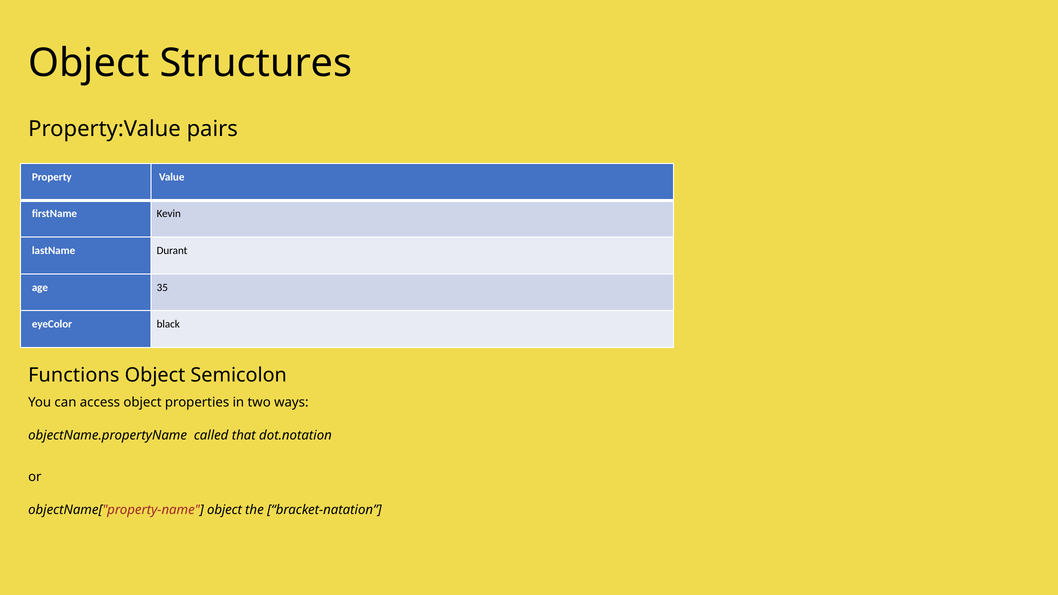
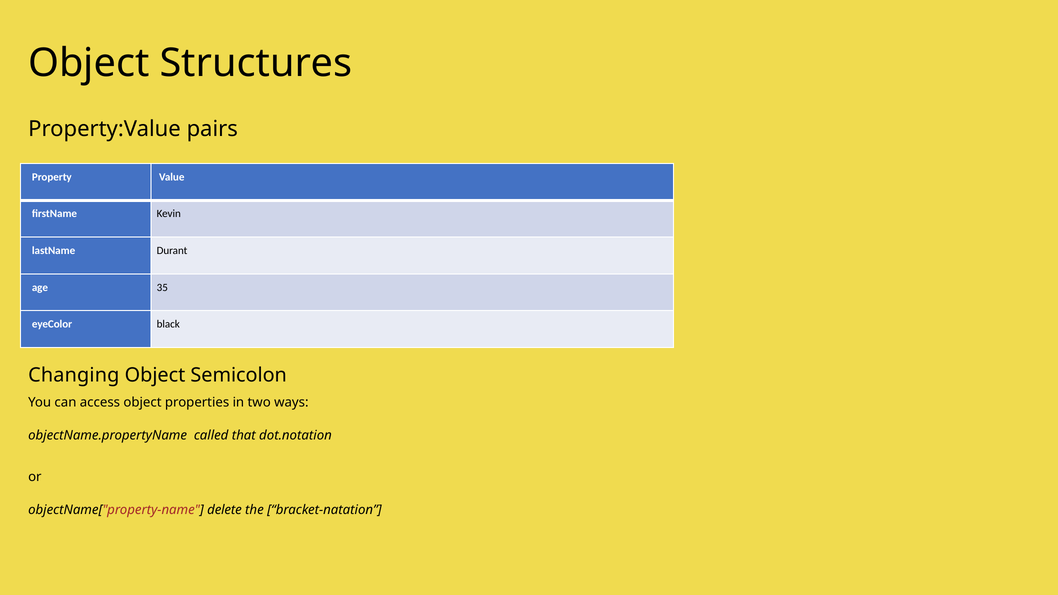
Functions: Functions -> Changing
objectName["property-name object: object -> delete
